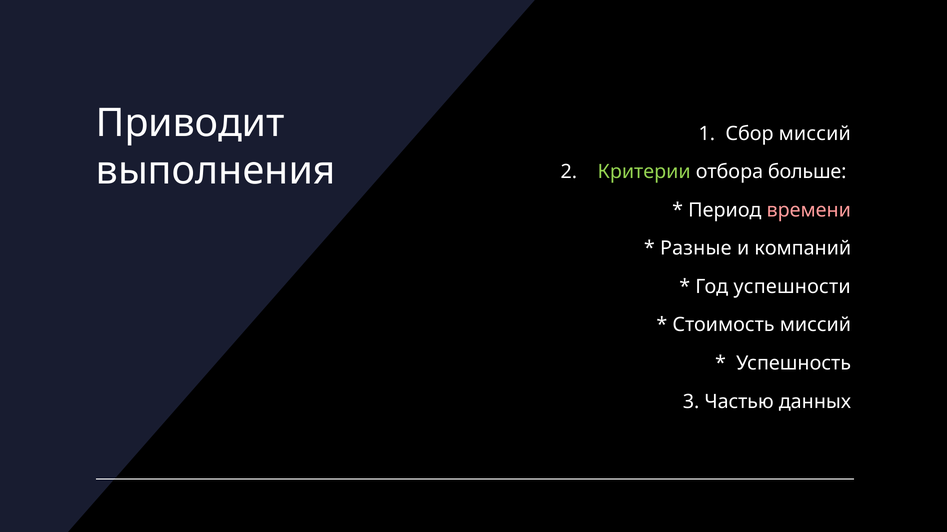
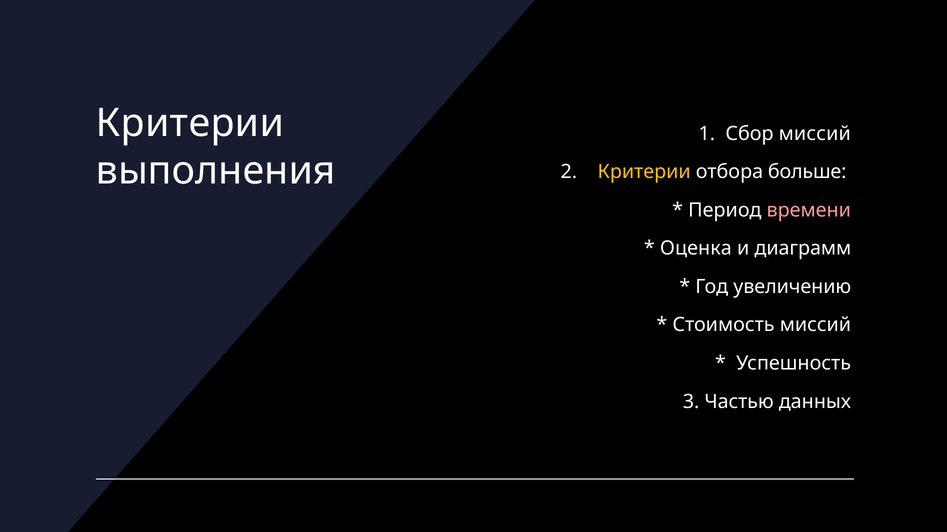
Приводит at (190, 123): Приводит -> Критерии
Критерии at (644, 172) colour: light green -> yellow
Разные: Разные -> Оценка
компаний: компаний -> диаграмм
успешности: успешности -> увеличению
